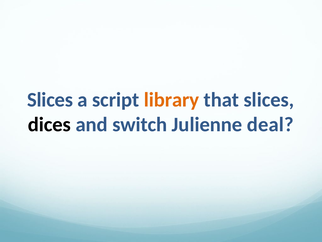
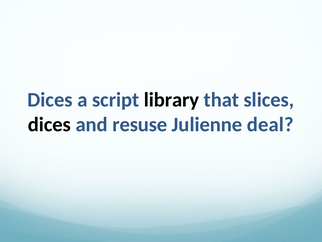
Slices at (50, 99): Slices -> Dices
library colour: orange -> black
switch: switch -> resuse
